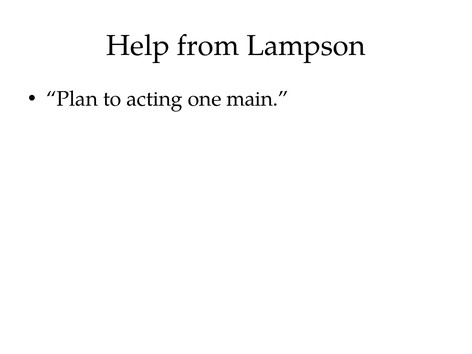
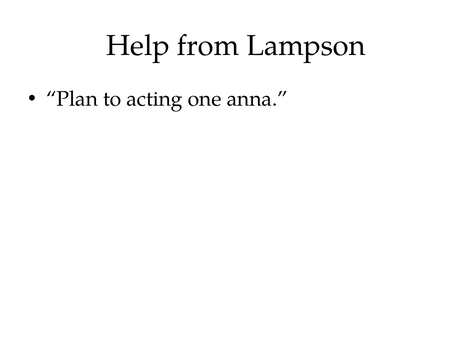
main: main -> anna
